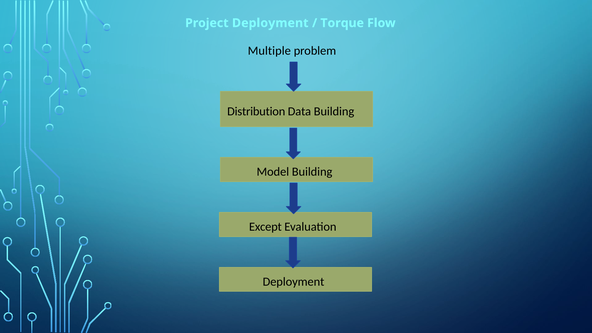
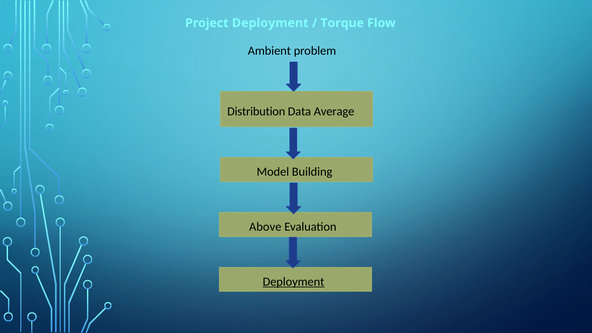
Multiple: Multiple -> Ambient
Data Building: Building -> Average
Except: Except -> Above
Deployment at (293, 282) underline: none -> present
